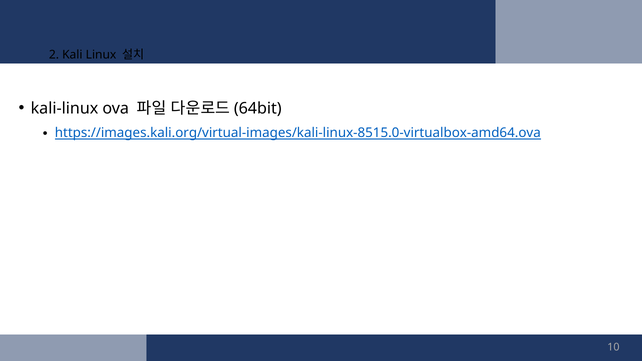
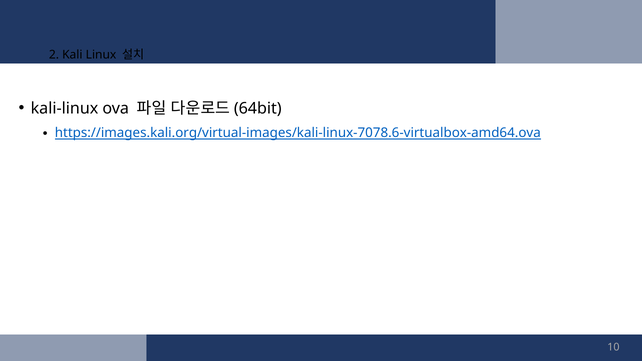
https://images.kali.org/virtual-images/kali-linux-8515.0-virtualbox-amd64.ova: https://images.kali.org/virtual-images/kali-linux-8515.0-virtualbox-amd64.ova -> https://images.kali.org/virtual-images/kali-linux-7078.6-virtualbox-amd64.ova
